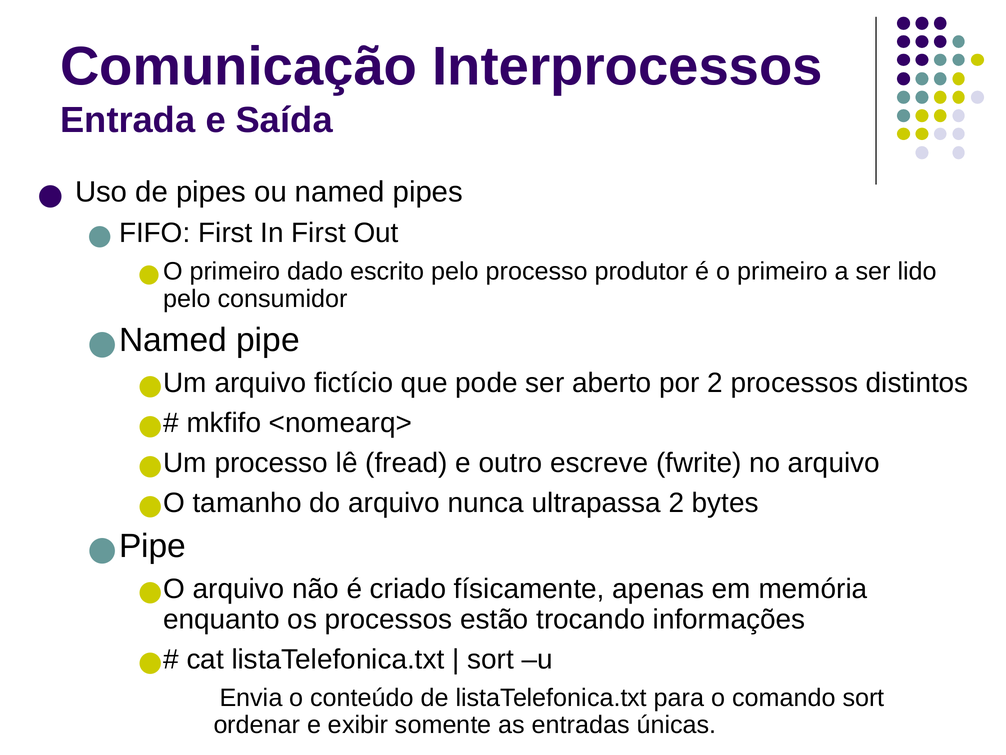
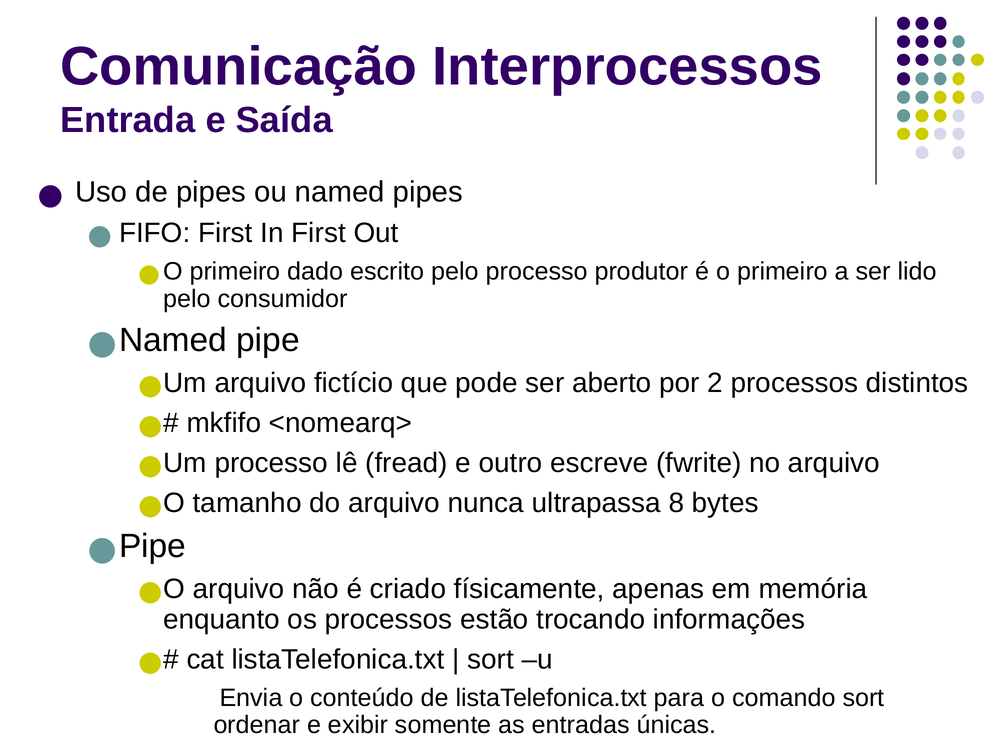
ultrapassa 2: 2 -> 8
